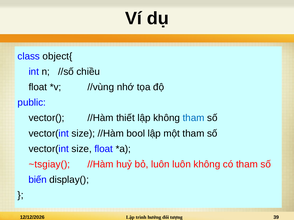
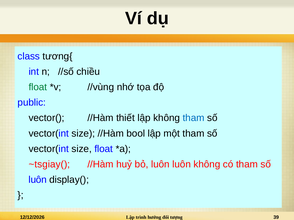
object{: object{ -> tương{
float at (38, 87) colour: black -> green
biến at (38, 180): biến -> luôn
